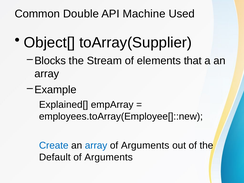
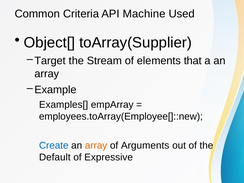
Double: Double -> Criteria
Blocks: Blocks -> Target
Explained[: Explained[ -> Examples[
array at (96, 146) colour: blue -> orange
Arguments at (109, 157): Arguments -> Expressive
